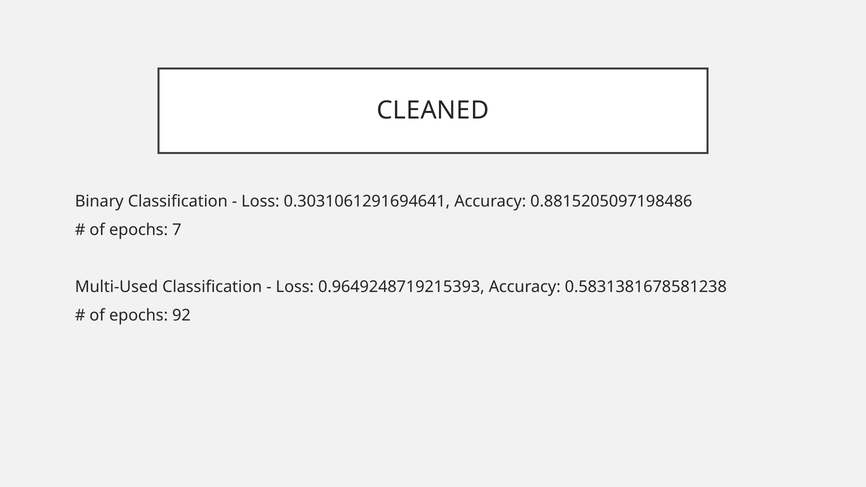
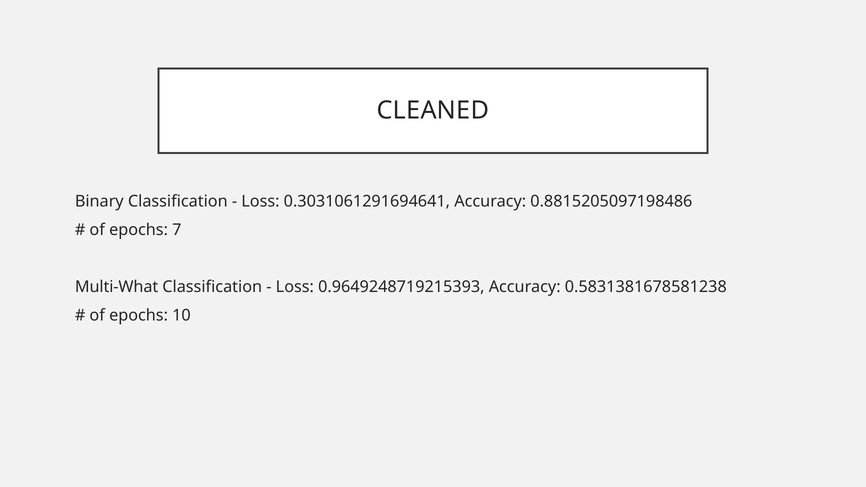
Multi-Used: Multi-Used -> Multi-What
92: 92 -> 10
